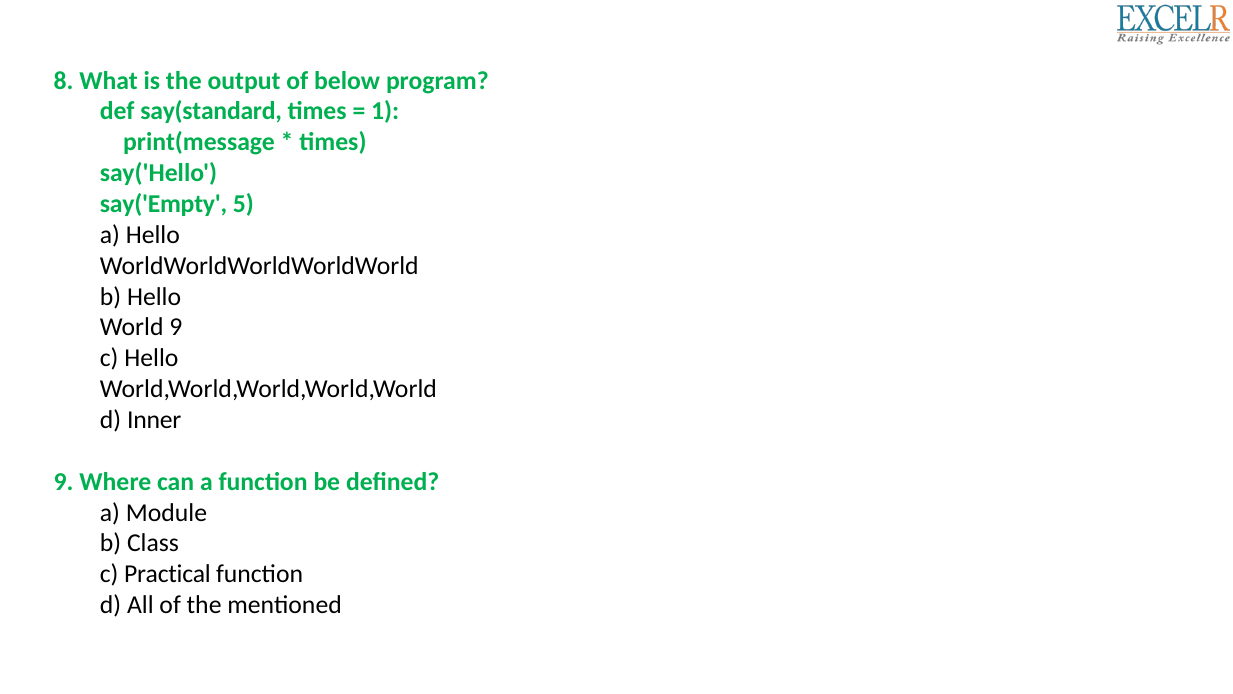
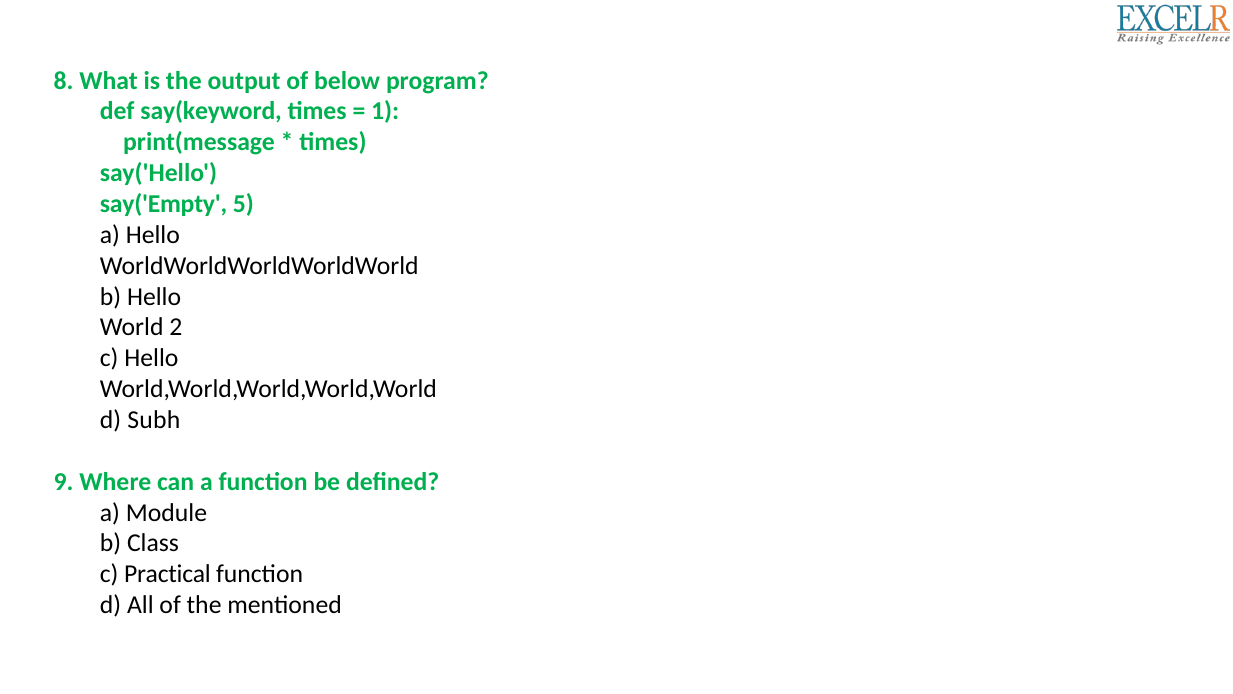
say(standard: say(standard -> say(keyword
World 9: 9 -> 2
Inner: Inner -> Subh
